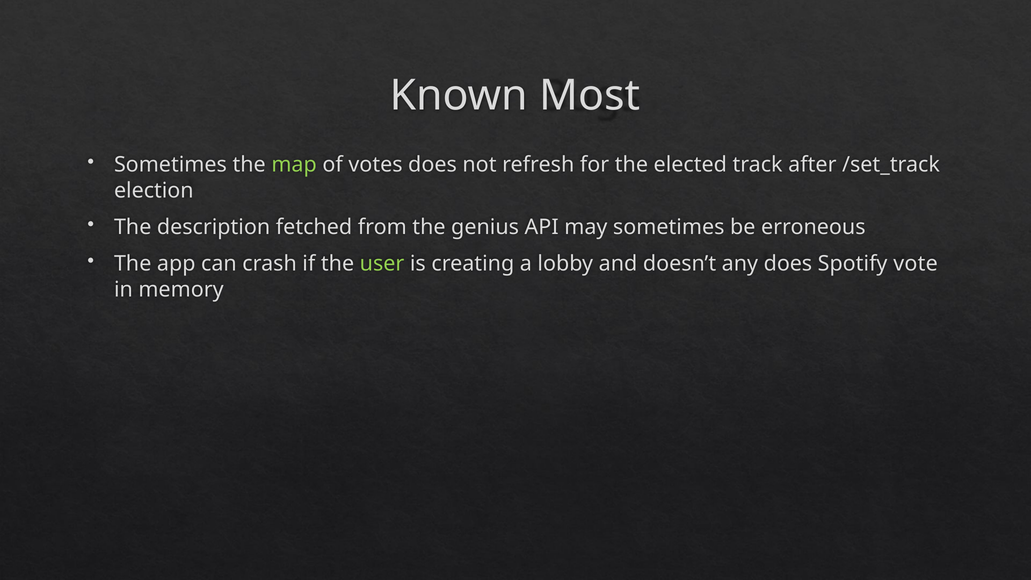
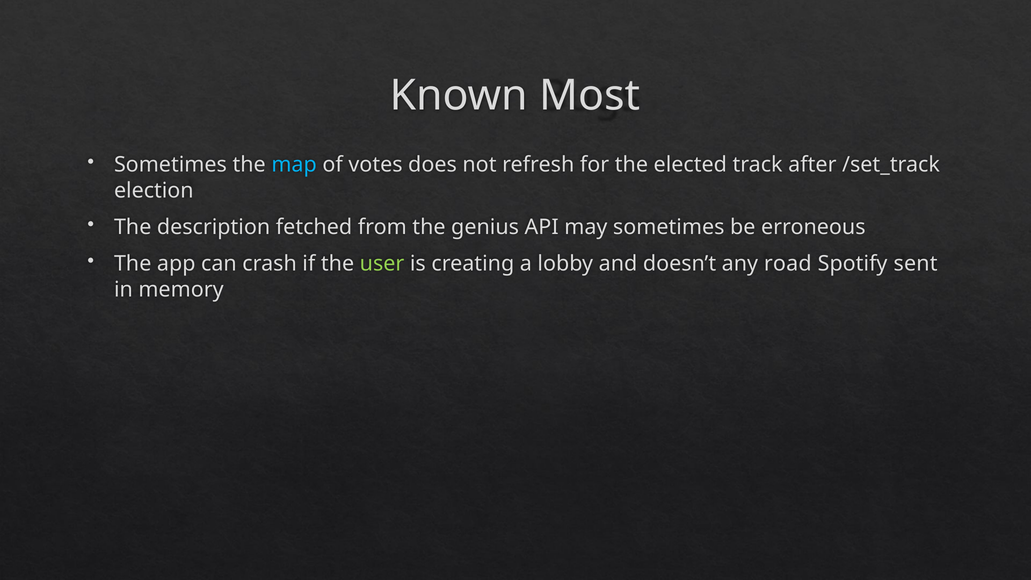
map colour: light green -> light blue
any does: does -> road
vote: vote -> sent
